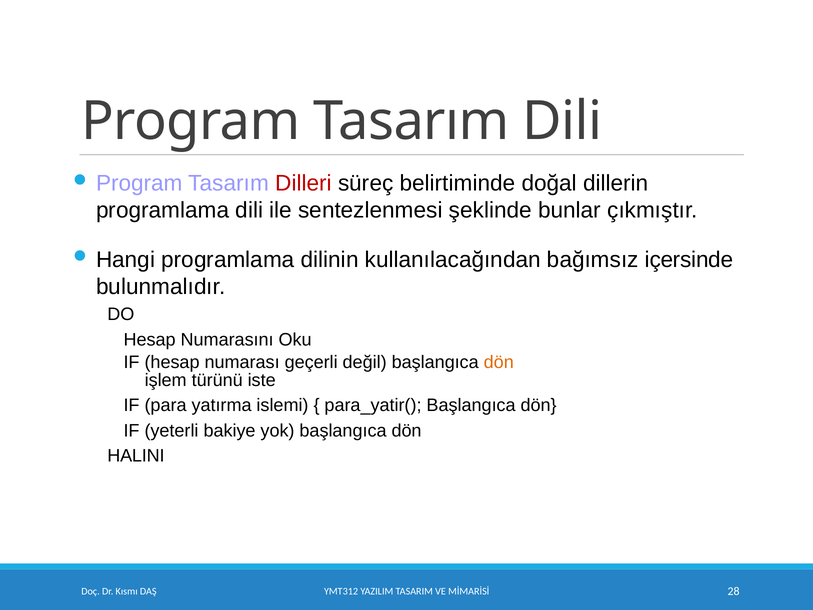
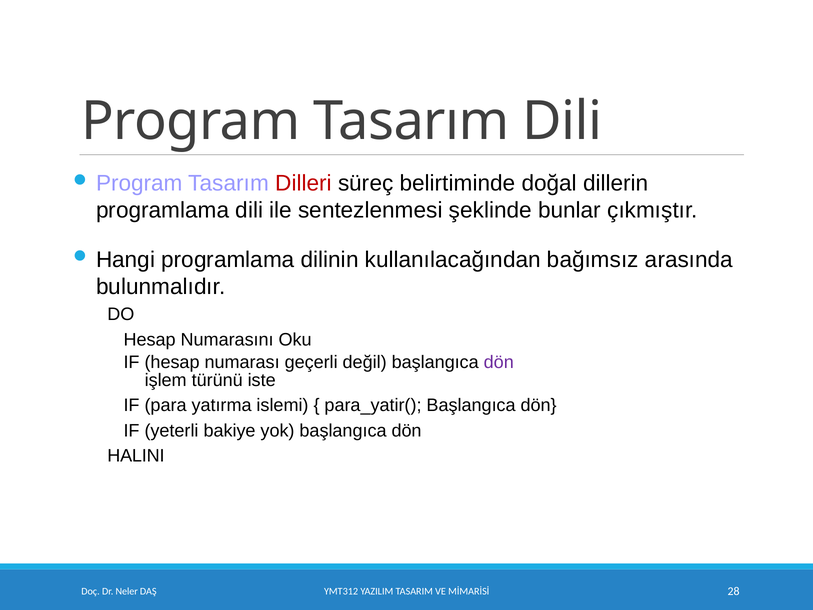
içersinde: içersinde -> arasında
dön at (499, 362) colour: orange -> purple
Kısmı: Kısmı -> Neler
